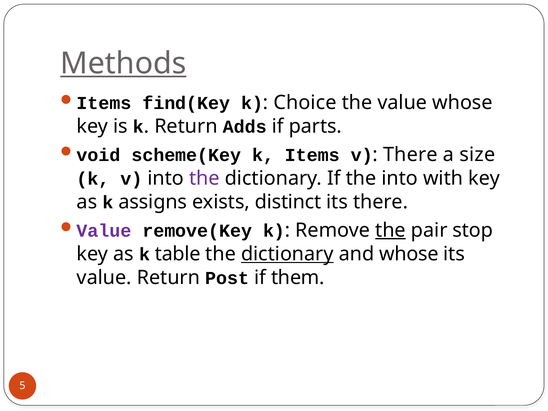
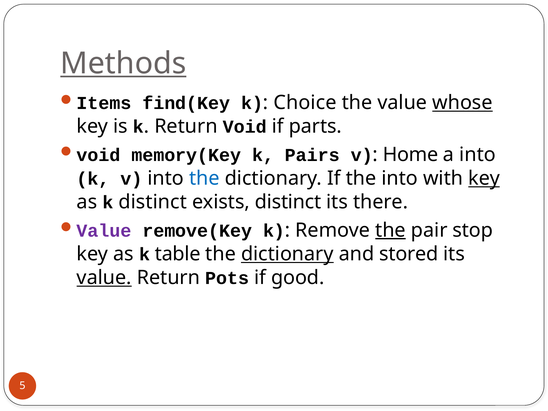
whose at (462, 103) underline: none -> present
Return Adds: Adds -> Void
scheme(Key: scheme(Key -> memory(Key
k Items: Items -> Pairs
v There: There -> Home
a size: size -> into
the at (204, 178) colour: purple -> blue
key at (484, 178) underline: none -> present
k assigns: assigns -> distinct
and whose: whose -> stored
value at (104, 278) underline: none -> present
Post: Post -> Pots
them: them -> good
